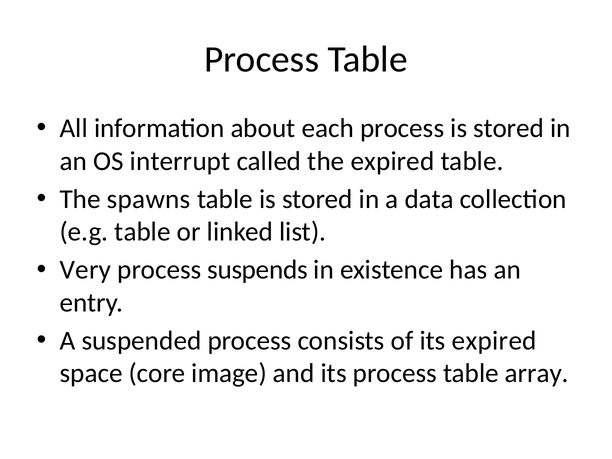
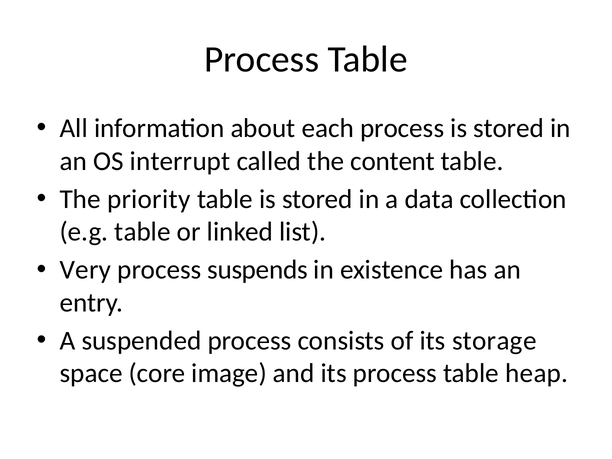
the expired: expired -> content
spawns: spawns -> priority
its expired: expired -> storage
array: array -> heap
